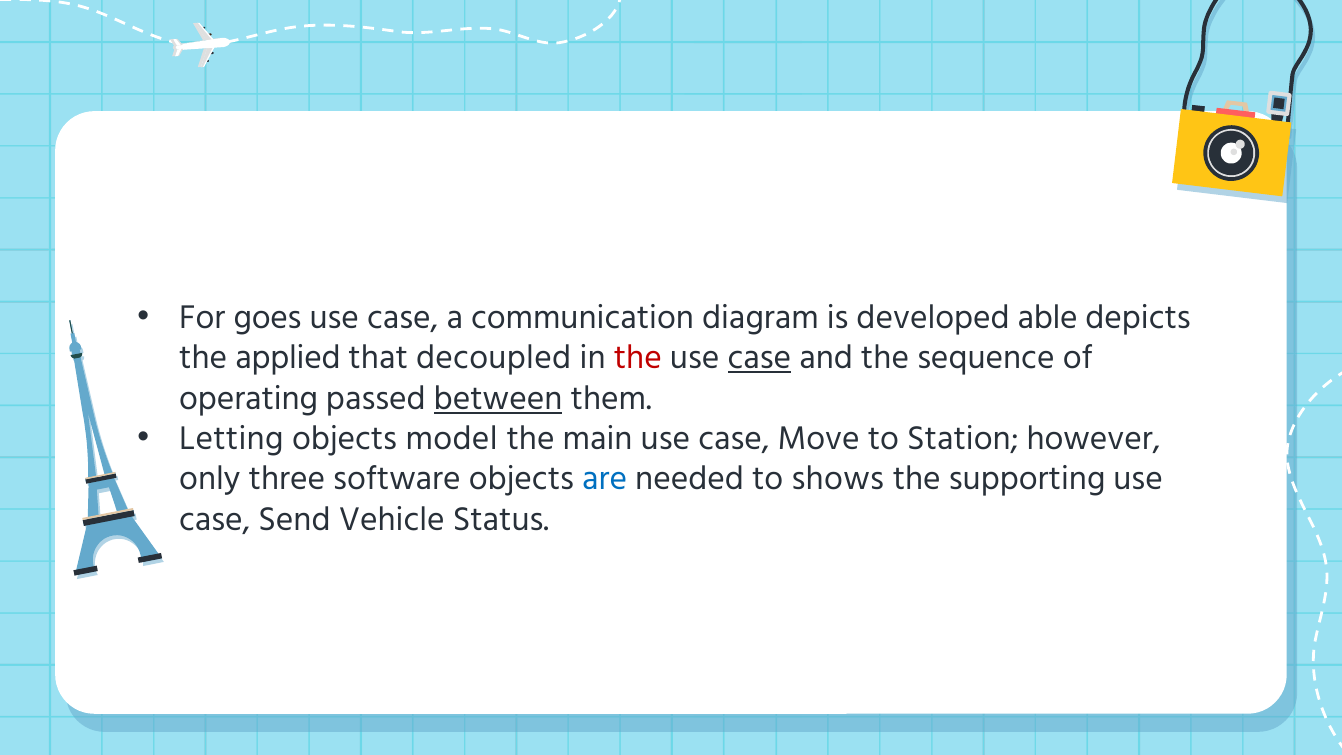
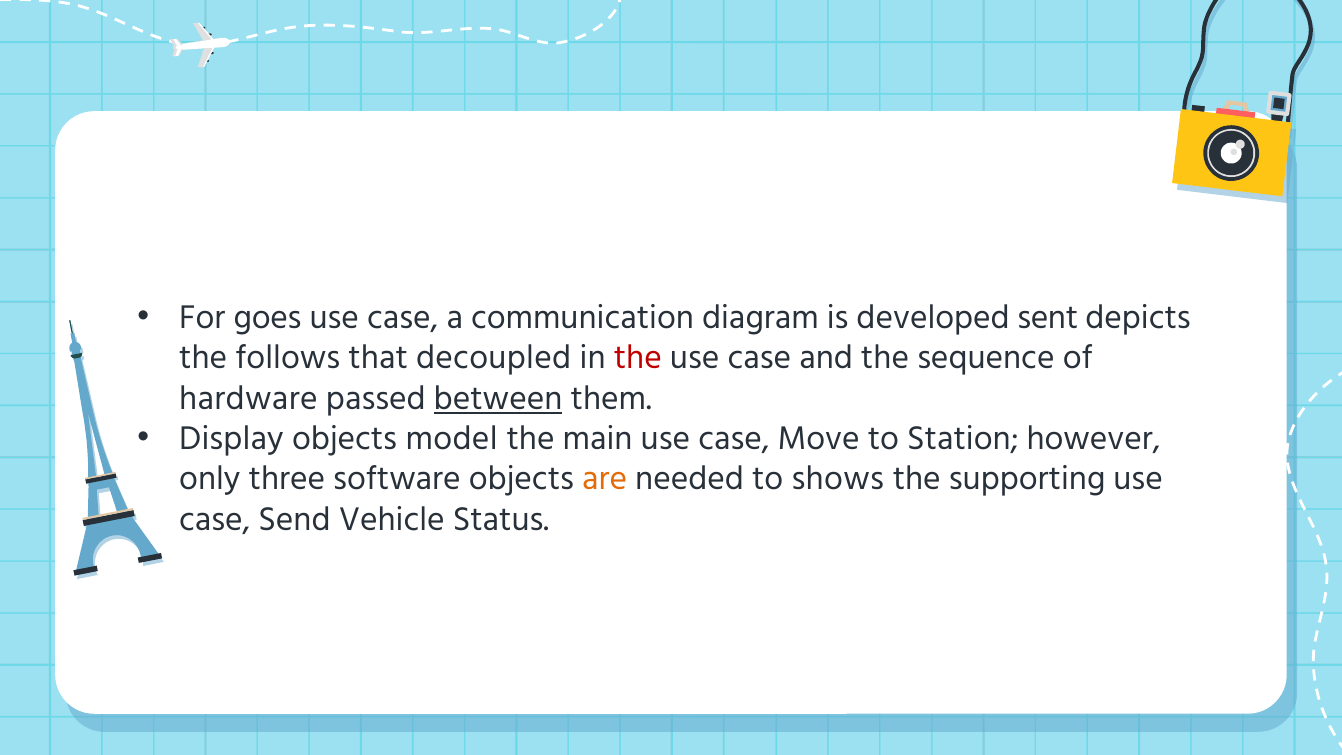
able: able -> sent
applied: applied -> follows
case at (759, 358) underline: present -> none
operating: operating -> hardware
Letting: Letting -> Display
are colour: blue -> orange
